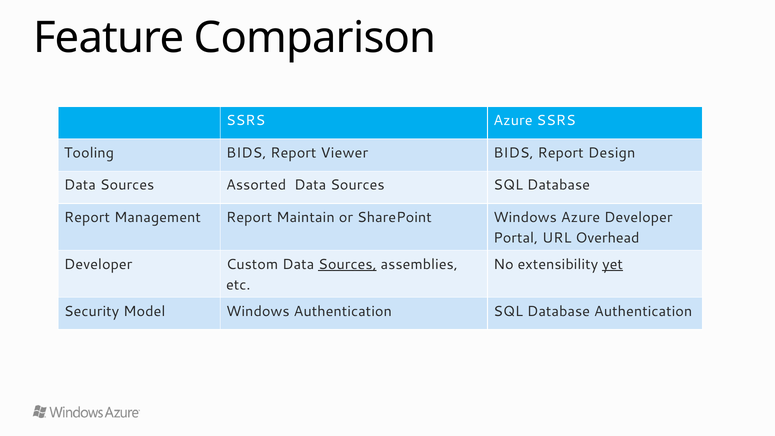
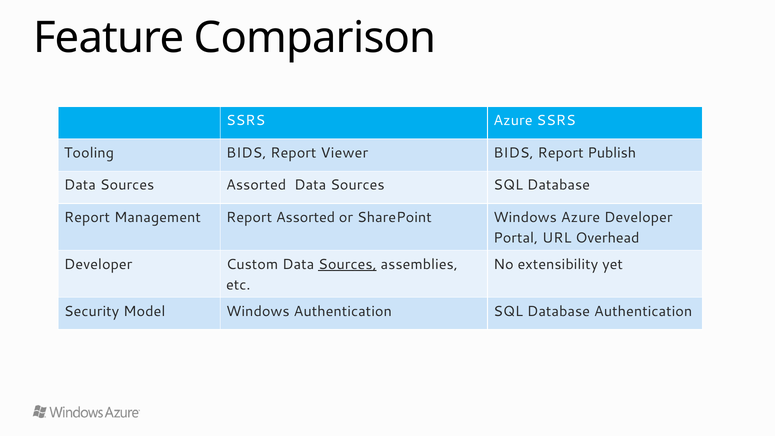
Design: Design -> Publish
Report Maintain: Maintain -> Assorted
yet underline: present -> none
